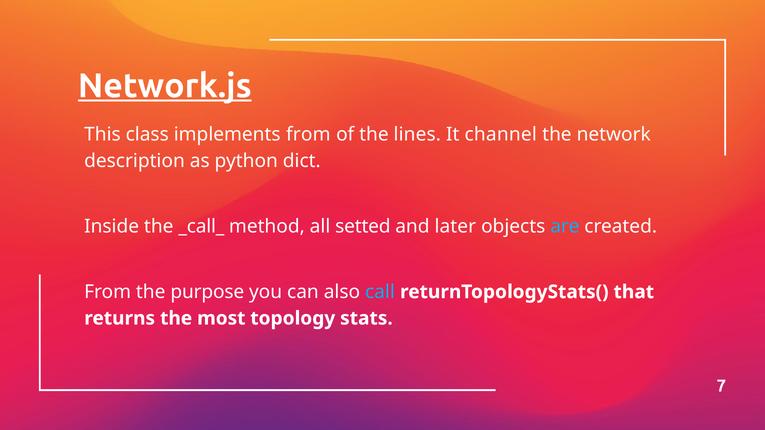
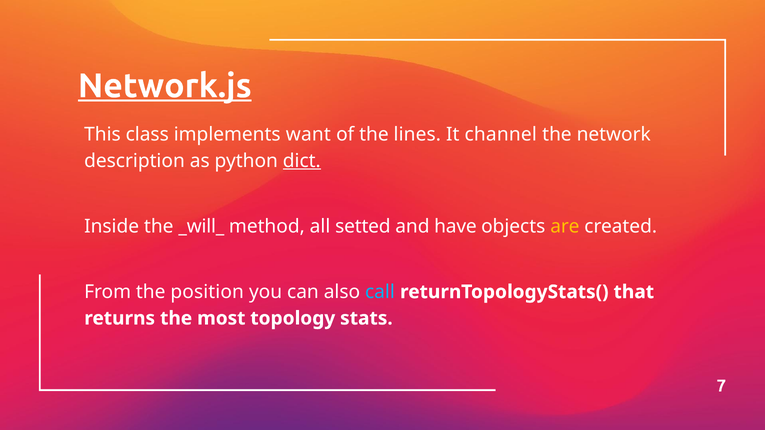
implements from: from -> want
dict underline: none -> present
_call_: _call_ -> _will_
later: later -> have
are colour: light blue -> yellow
purpose: purpose -> position
